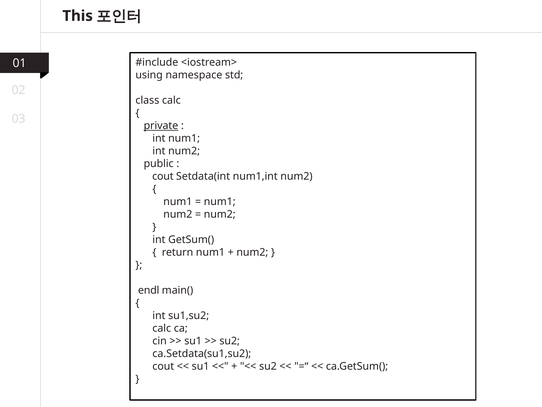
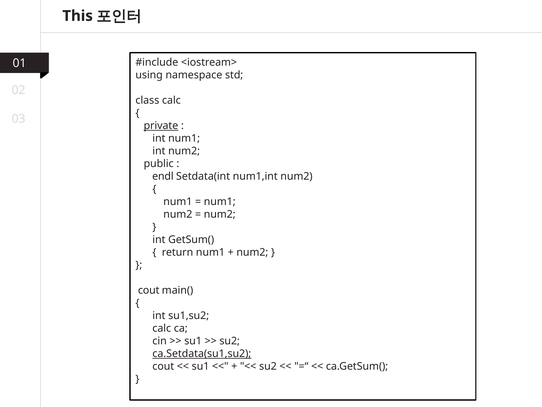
cout at (163, 176): cout -> endl
endl at (149, 290): endl -> cout
ca.Setdata(su1,su2 underline: none -> present
